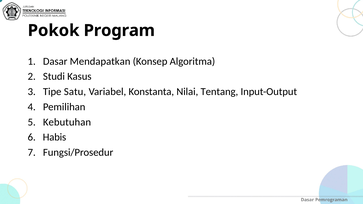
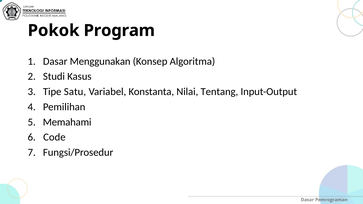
Mendapatkan: Mendapatkan -> Menggunakan
Kebutuhan: Kebutuhan -> Memahami
Habis: Habis -> Code
